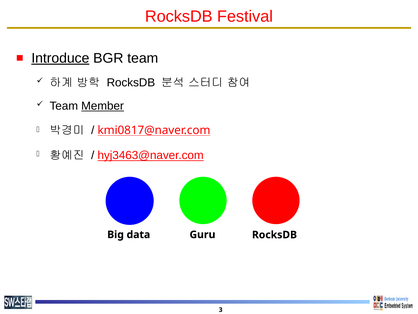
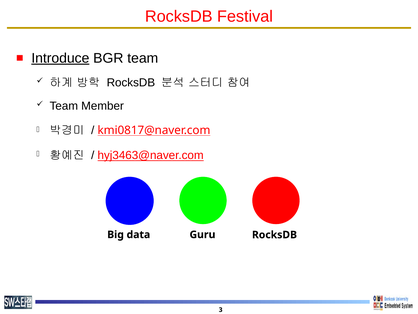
Member underline: present -> none
